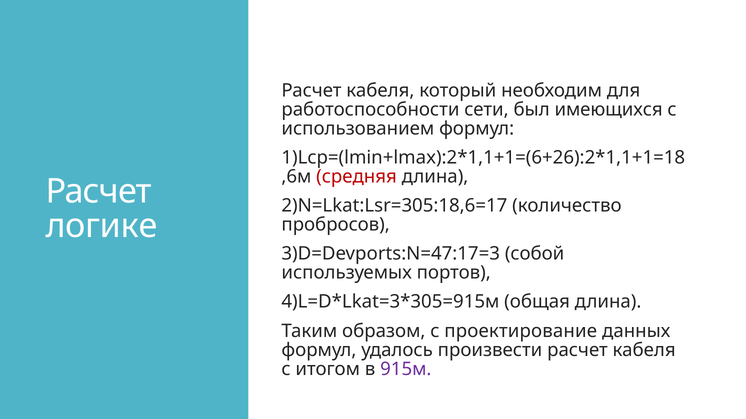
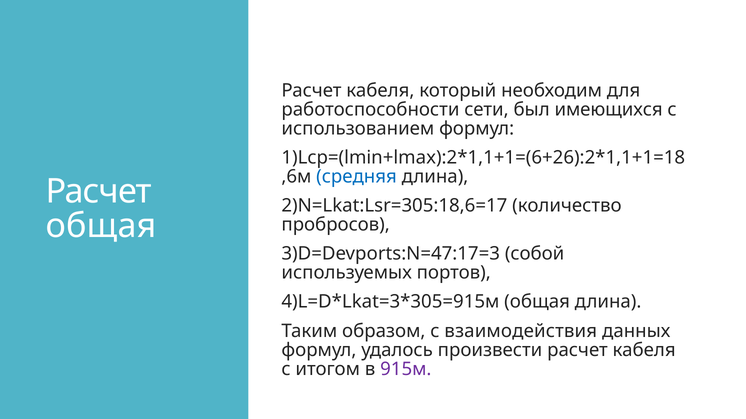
средняя colour: red -> blue
логике at (101, 226): логике -> общая
проектирование: проектирование -> взаимодействия
